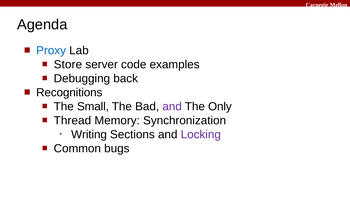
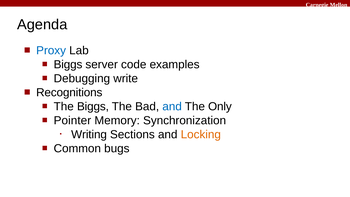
Store at (68, 64): Store -> Biggs
back: back -> write
The Small: Small -> Biggs
and at (172, 106) colour: purple -> blue
Thread: Thread -> Pointer
Locking colour: purple -> orange
